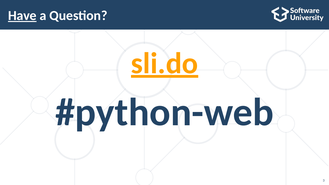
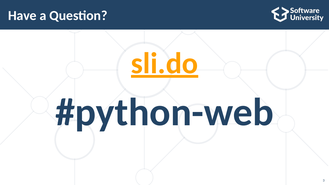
Have underline: present -> none
